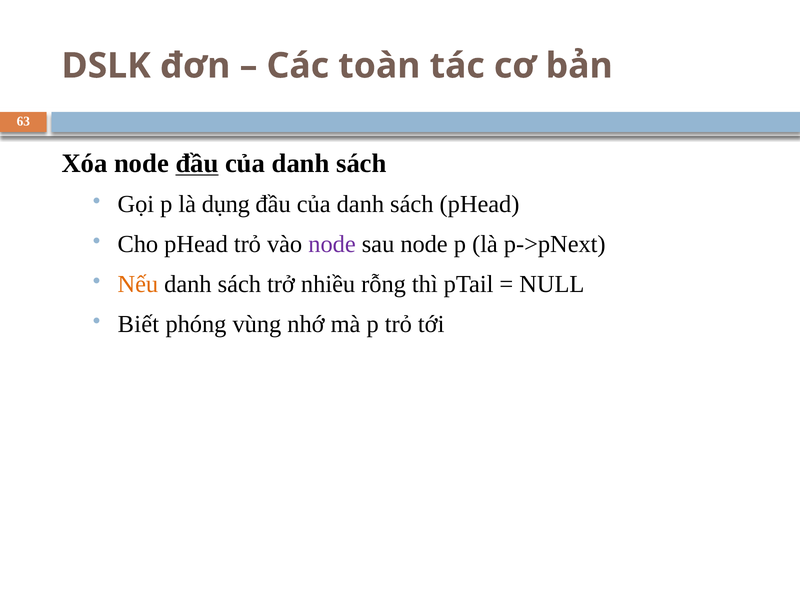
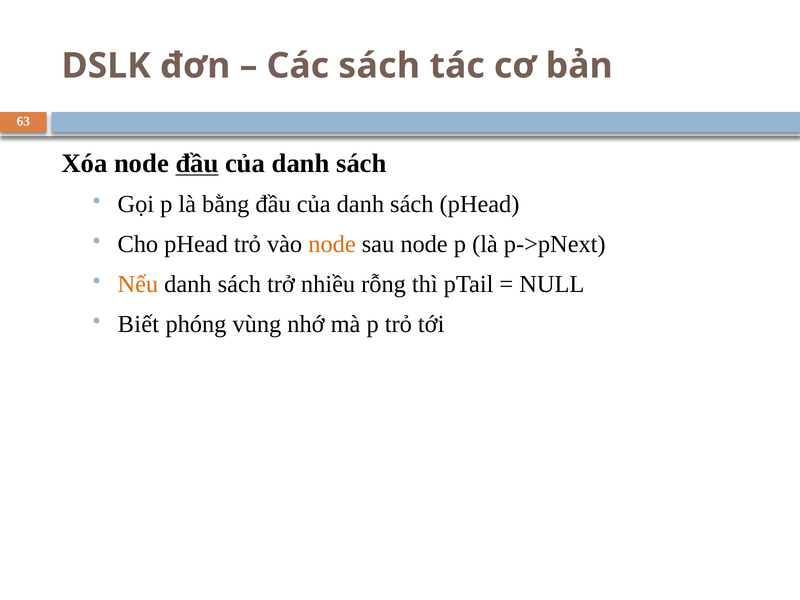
Các toàn: toàn -> sách
dụng: dụng -> bằng
node at (332, 244) colour: purple -> orange
